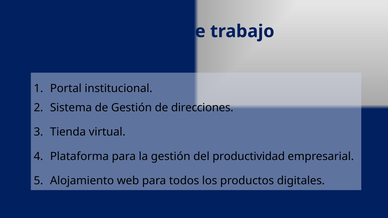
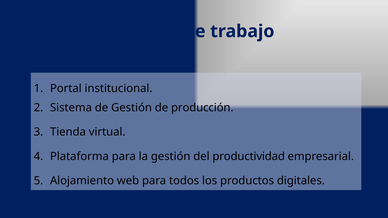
de direcciones: direcciones -> producción
